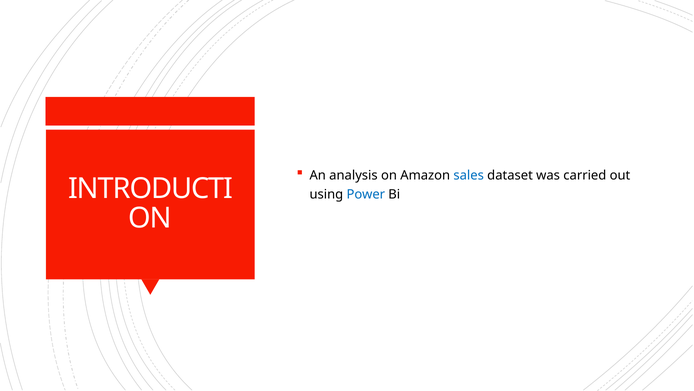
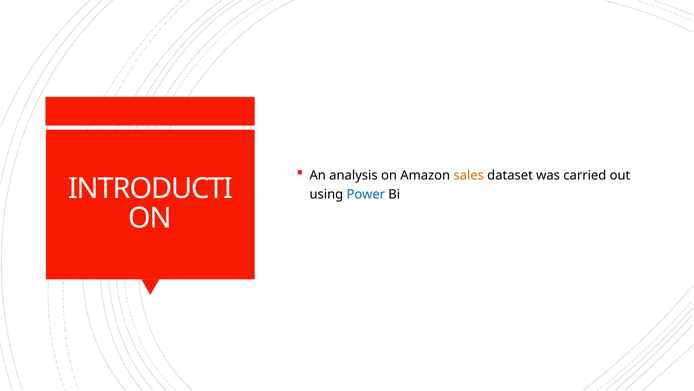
sales colour: blue -> orange
